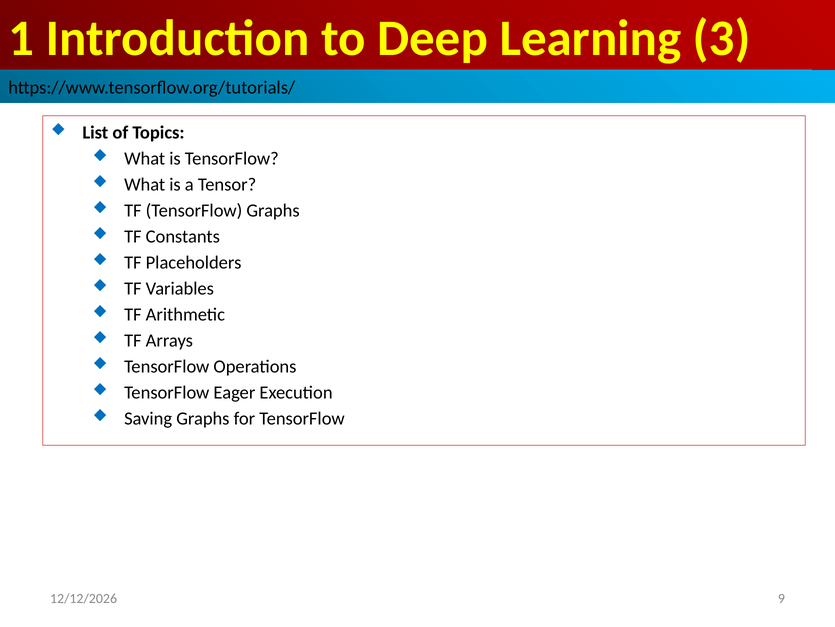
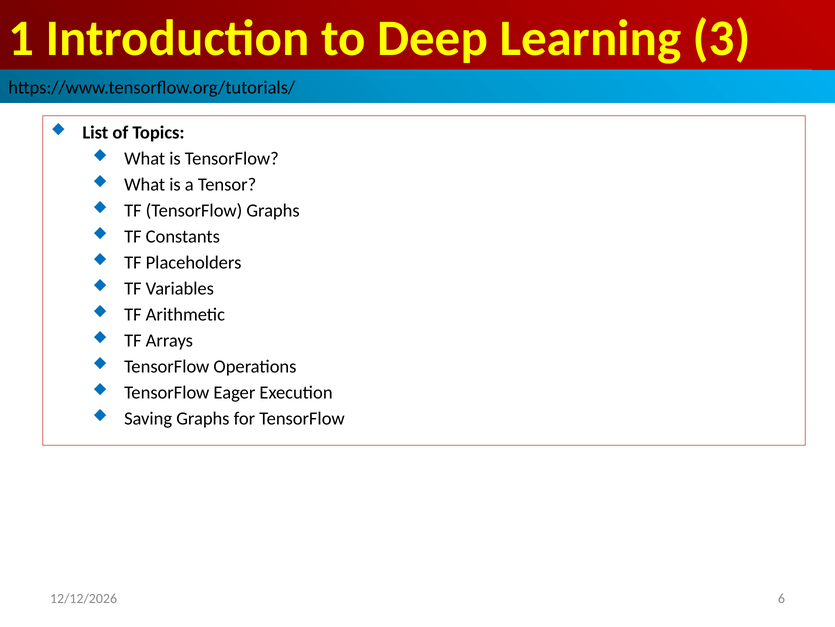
9: 9 -> 6
